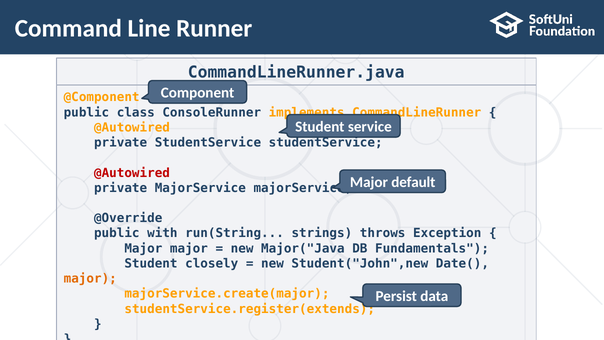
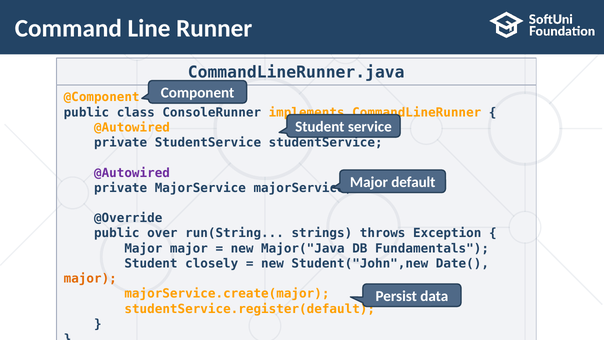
@Autowired at (132, 173) colour: red -> purple
with: with -> over
studentService.register(extends: studentService.register(extends -> studentService.register(default
